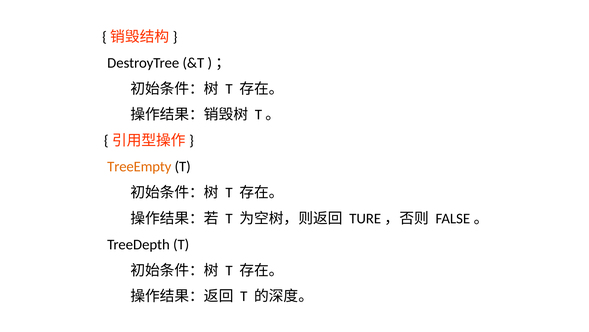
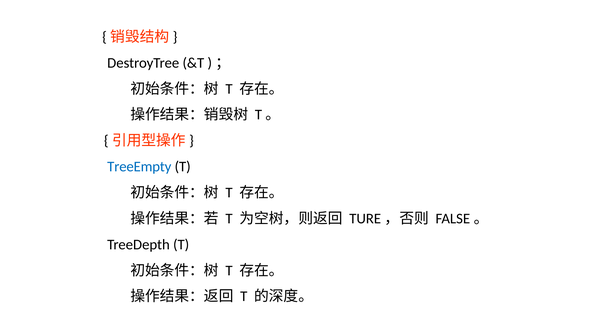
TreeEmpty colour: orange -> blue
